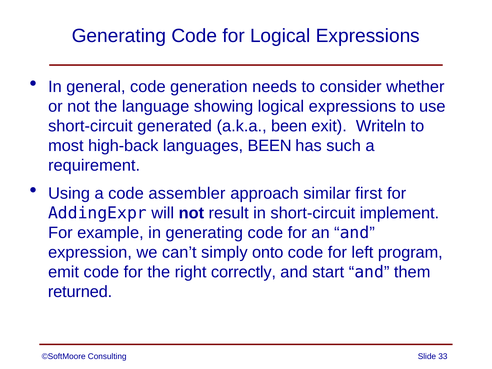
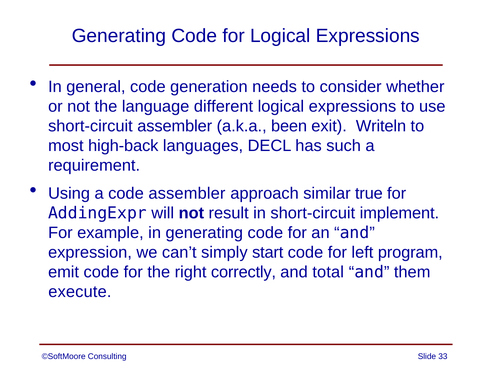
showing: showing -> different
short-circuit generated: generated -> assembler
languages BEEN: BEEN -> DECL
first: first -> true
onto: onto -> start
start: start -> total
returned: returned -> execute
